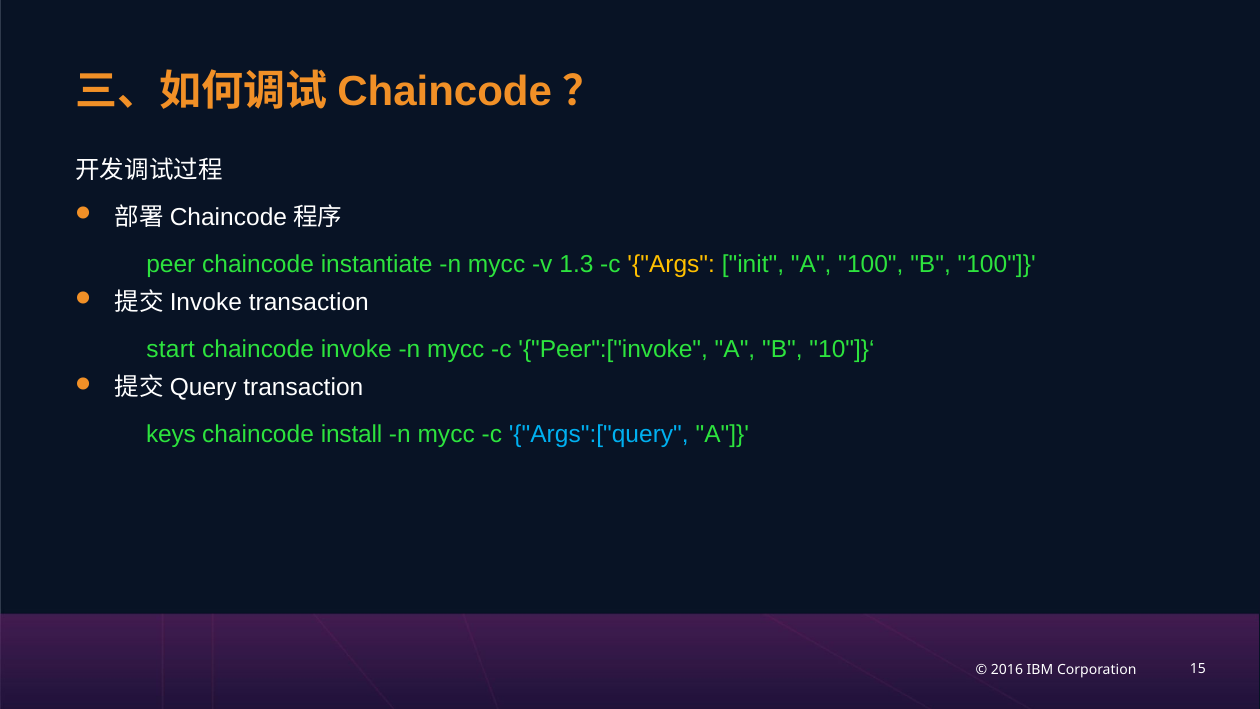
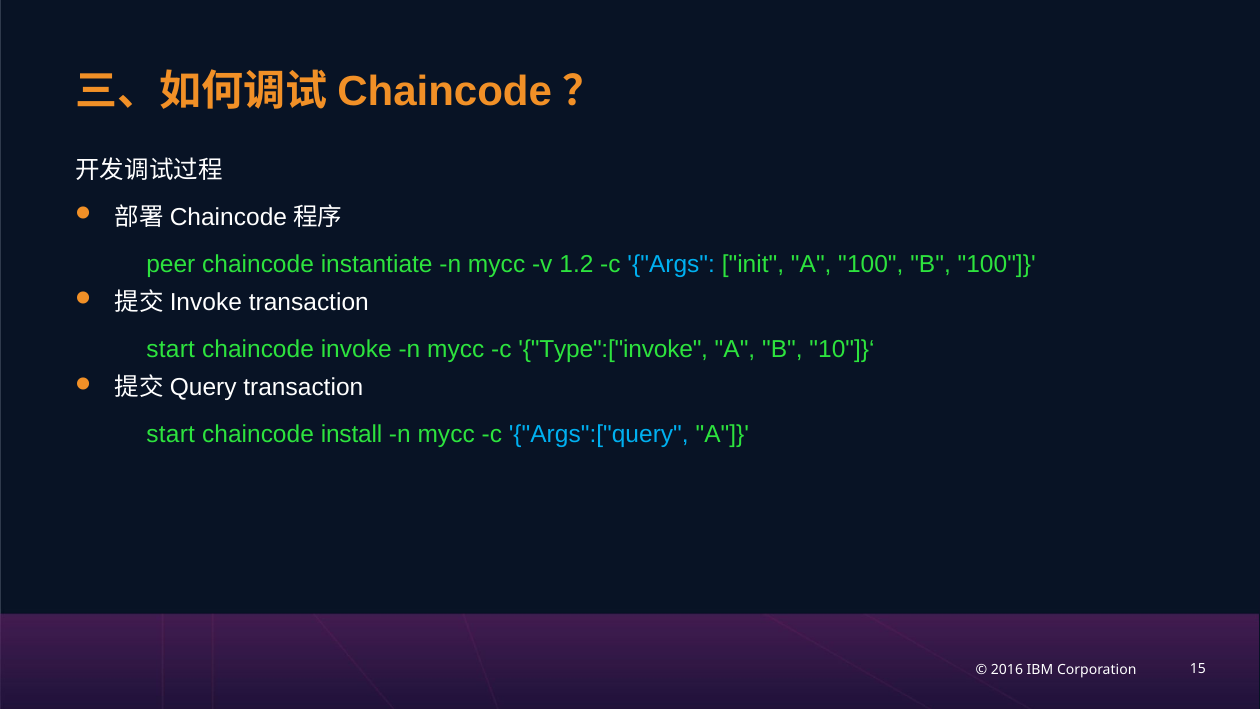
1.3: 1.3 -> 1.2
Args colour: yellow -> light blue
Peer":["invoke: Peer":["invoke -> Type":["invoke
keys at (171, 435): keys -> start
